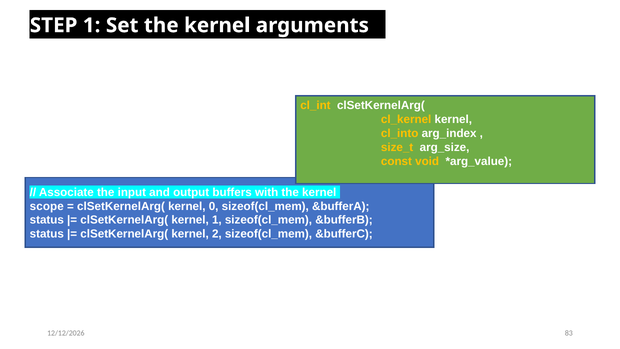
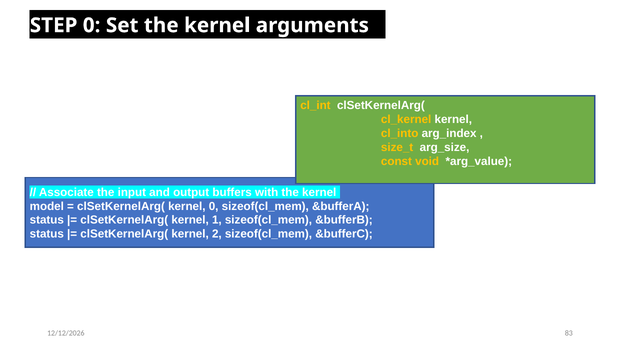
STEP 1: 1 -> 0
scope: scope -> model
